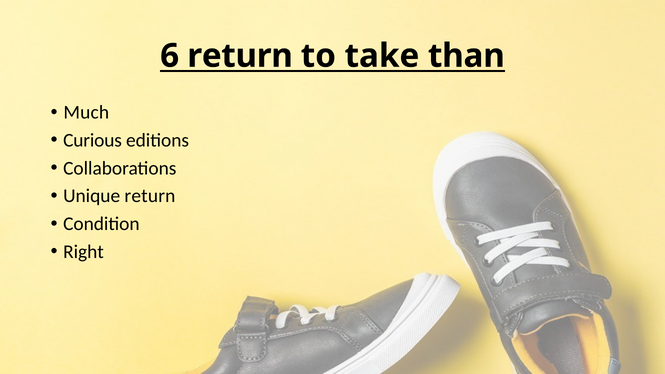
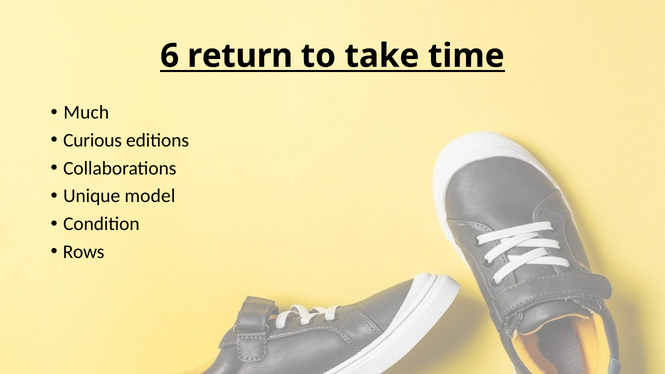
than: than -> time
Unique return: return -> model
Right: Right -> Rows
